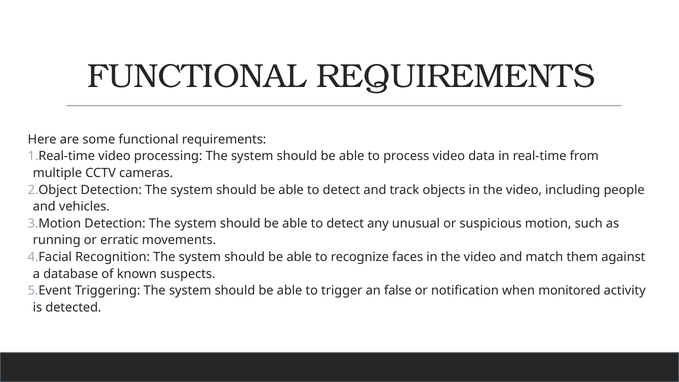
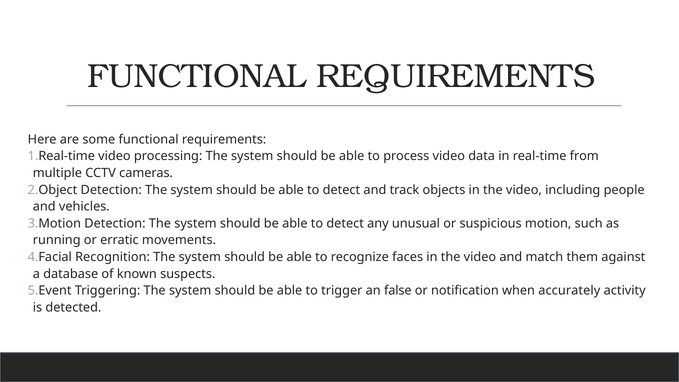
monitored: monitored -> accurately
